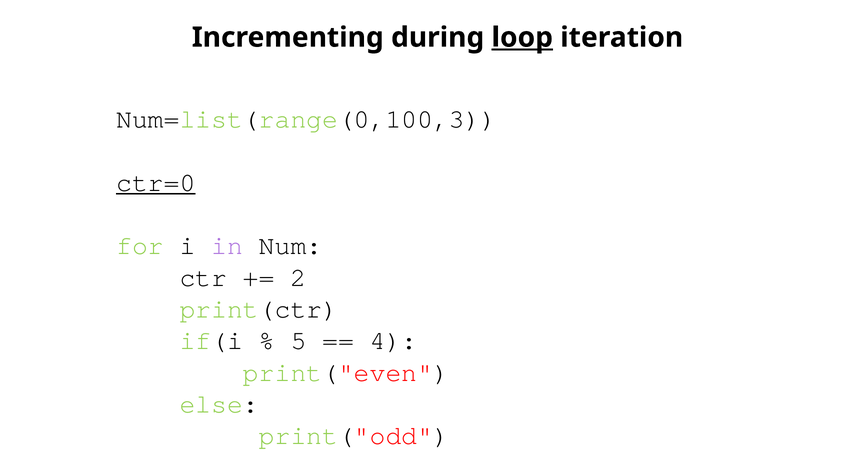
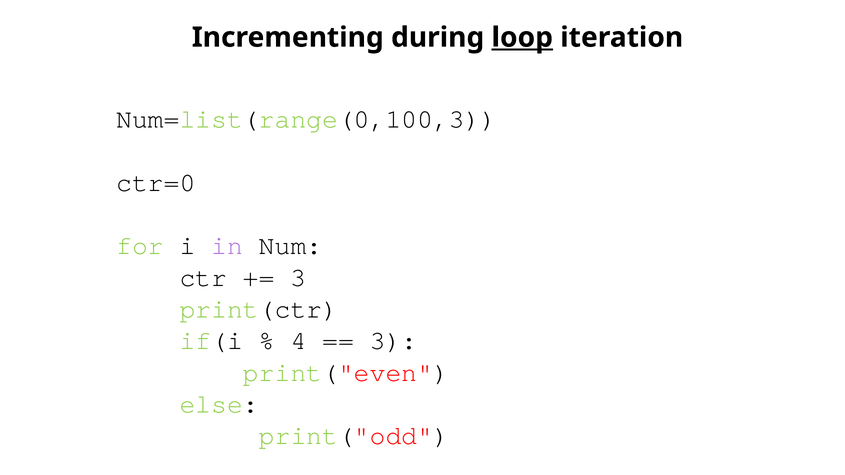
ctr=0 underline: present -> none
2 at (298, 278): 2 -> 3
5: 5 -> 4
4 at (393, 341): 4 -> 3
